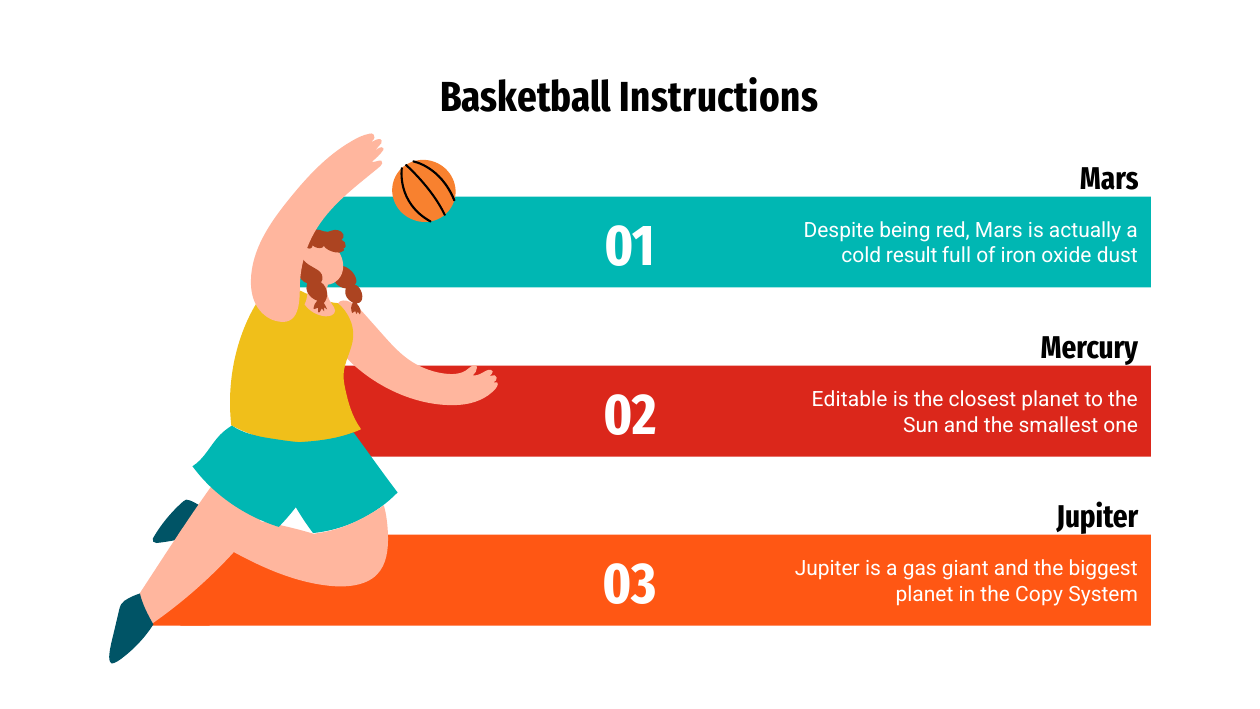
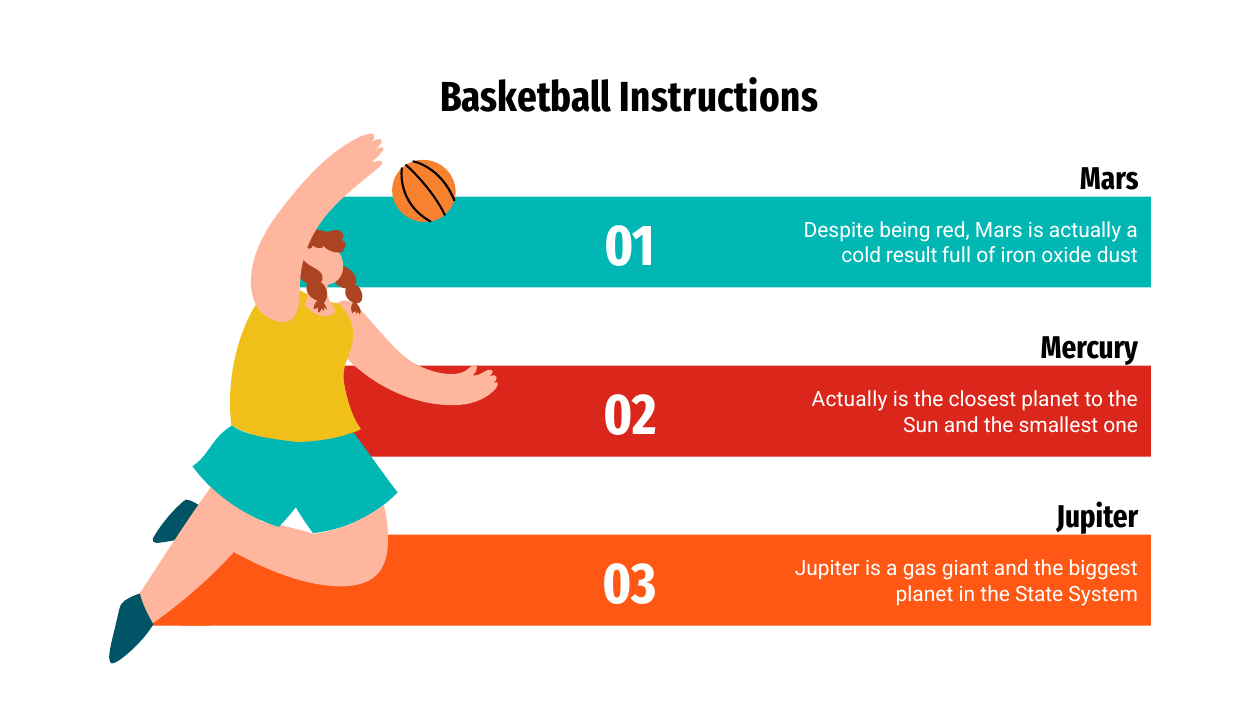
Editable at (850, 400): Editable -> Actually
Copy: Copy -> State
